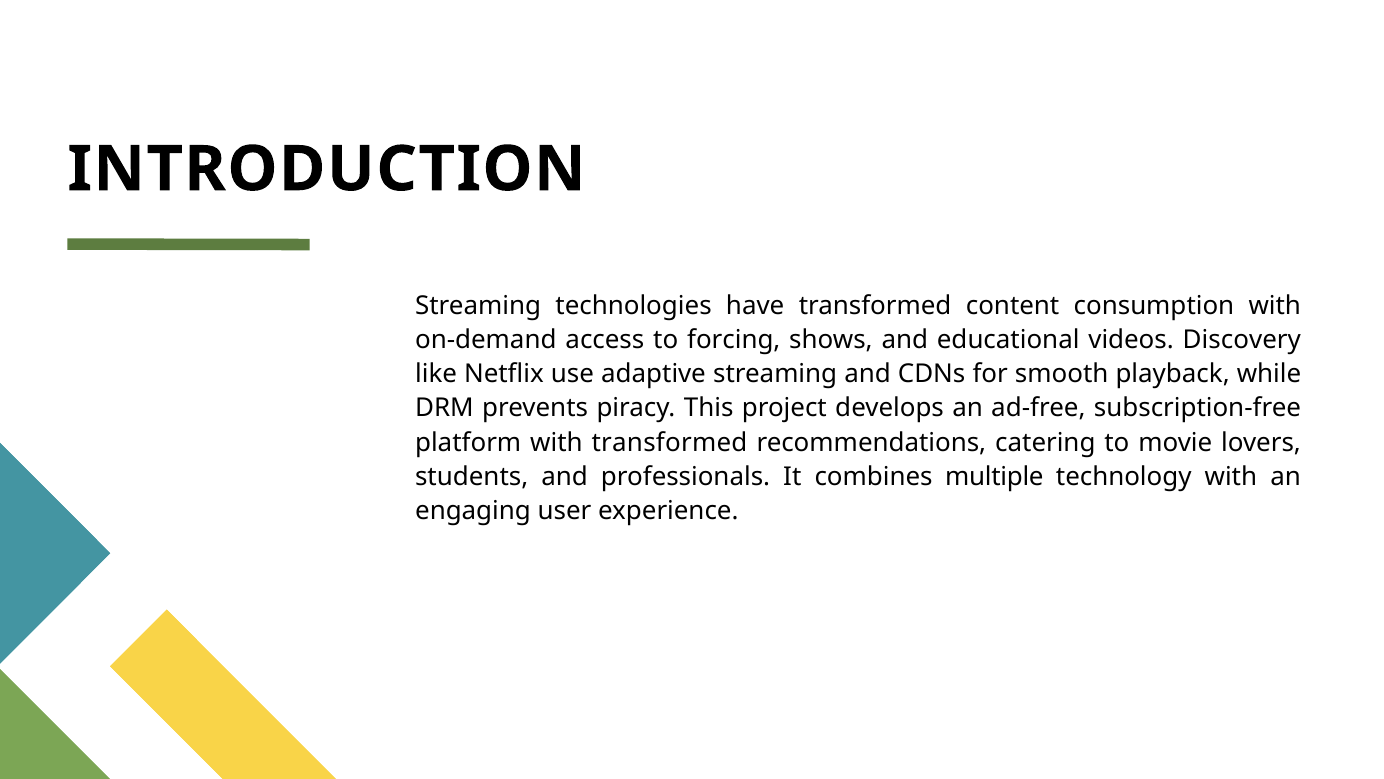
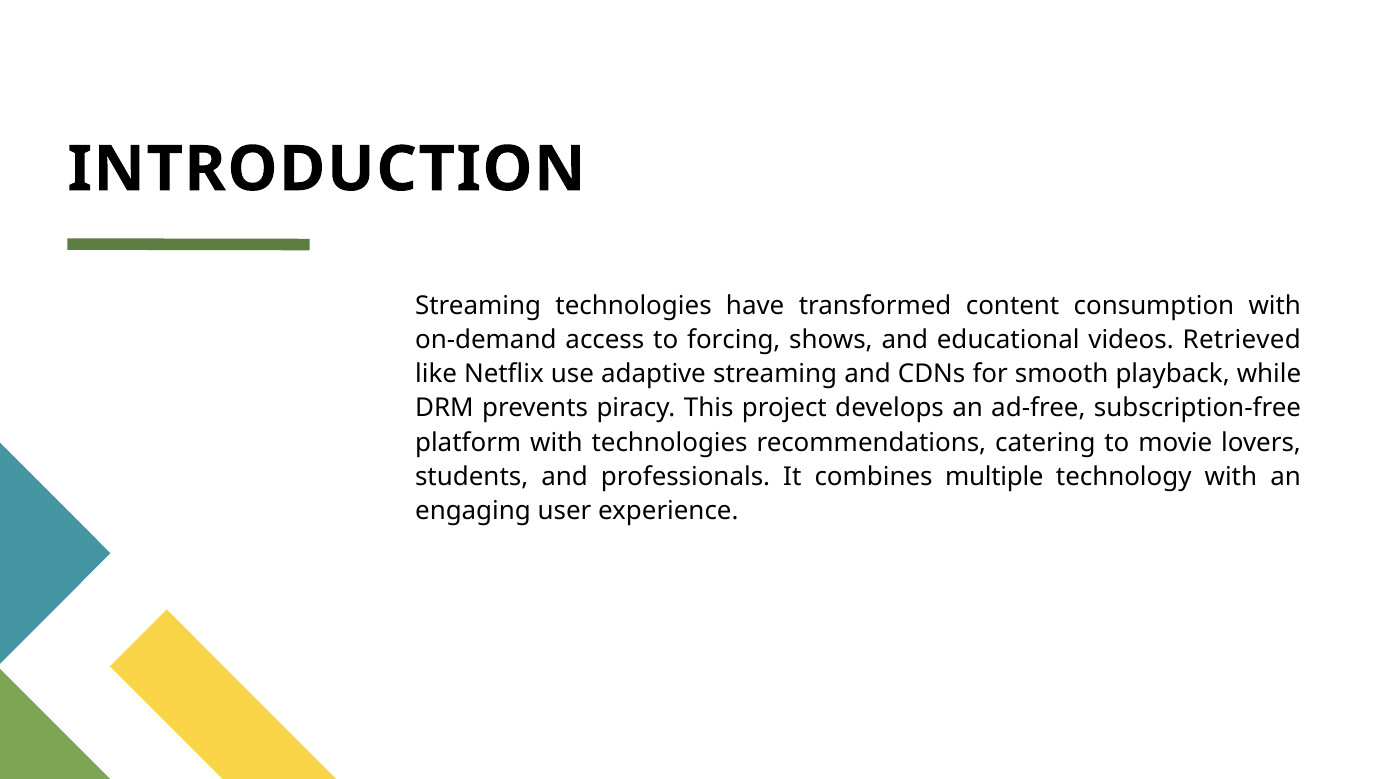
Discovery: Discovery -> Retrieved
with transformed: transformed -> technologies
